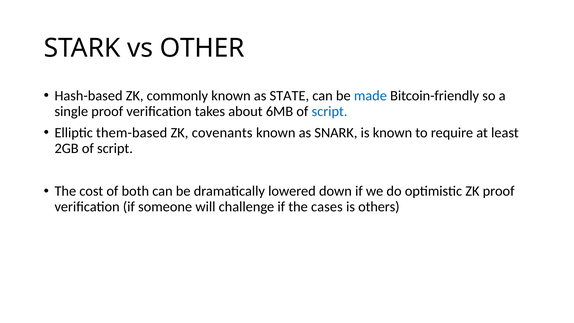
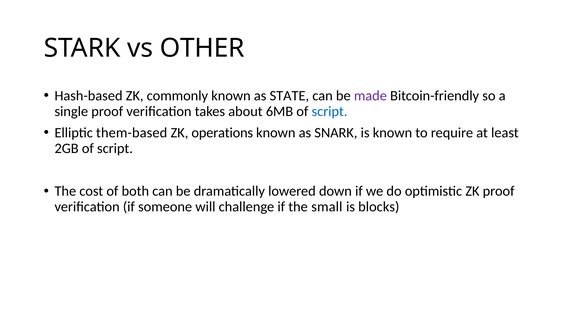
made colour: blue -> purple
covenants: covenants -> operations
cases: cases -> small
others: others -> blocks
